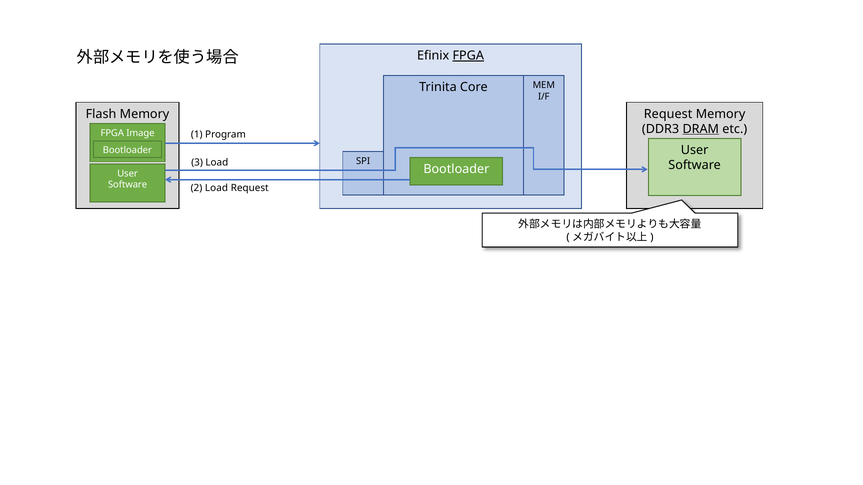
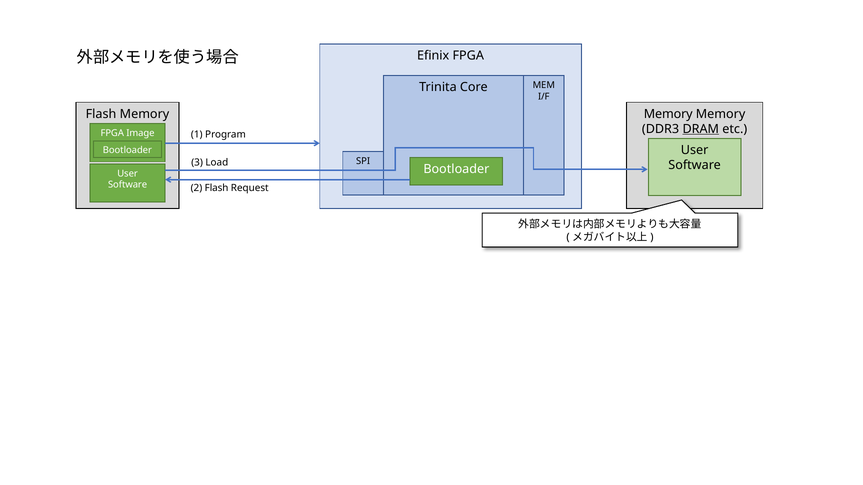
FPGA at (468, 56) underline: present -> none
Request at (668, 114): Request -> Memory
2 Load: Load -> Flash
